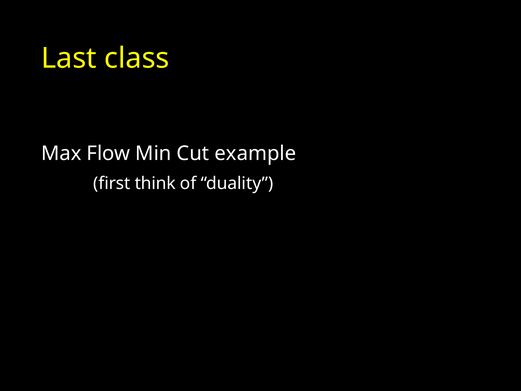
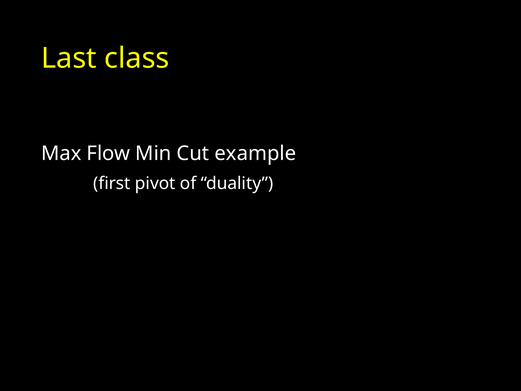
think: think -> pivot
